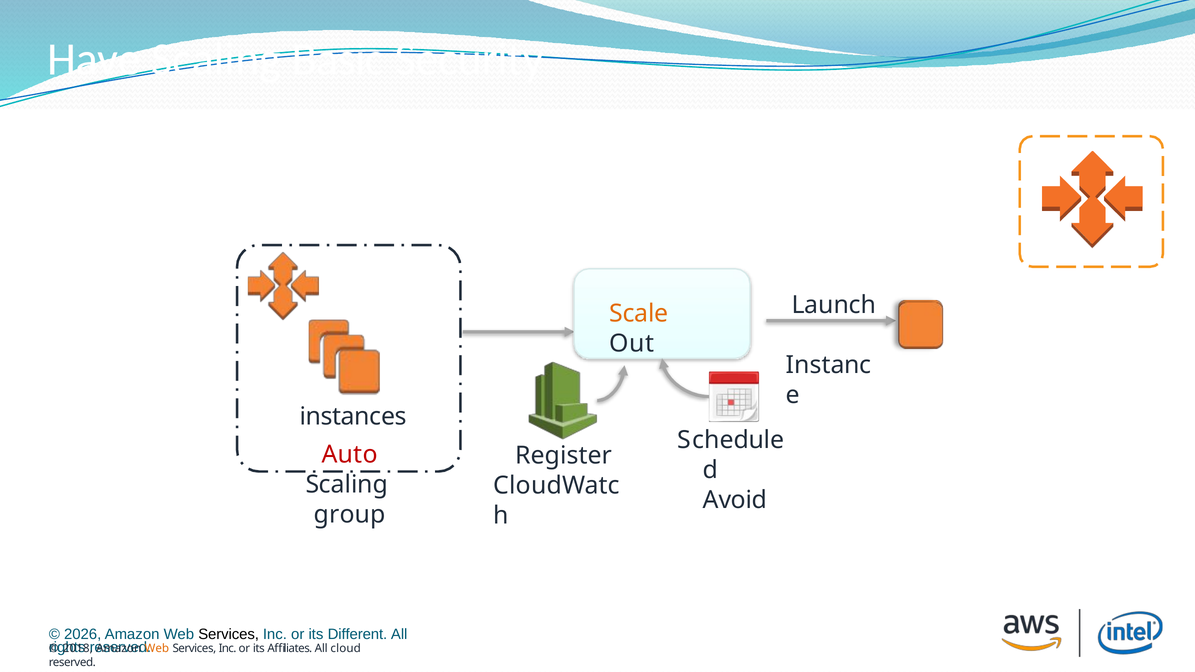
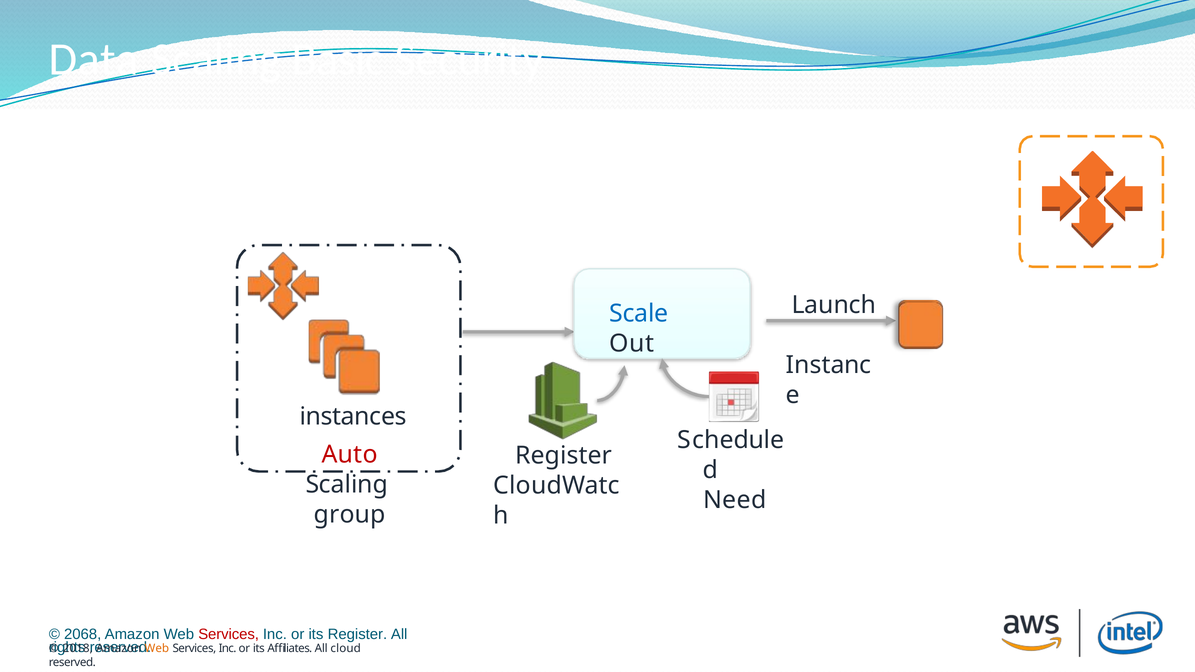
Have: Have -> Data
Scale colour: orange -> blue
Avoid: Avoid -> Need
2026: 2026 -> 2068
Services at (229, 634) colour: black -> red
its Different: Different -> Register
